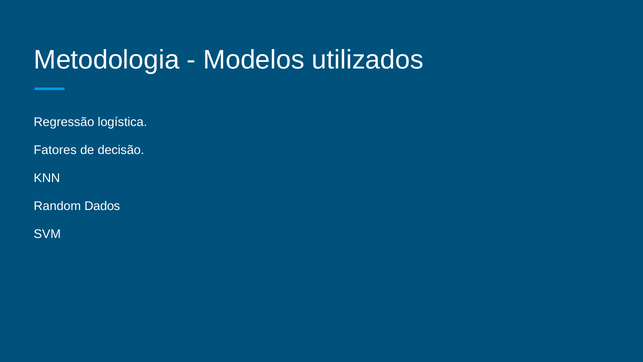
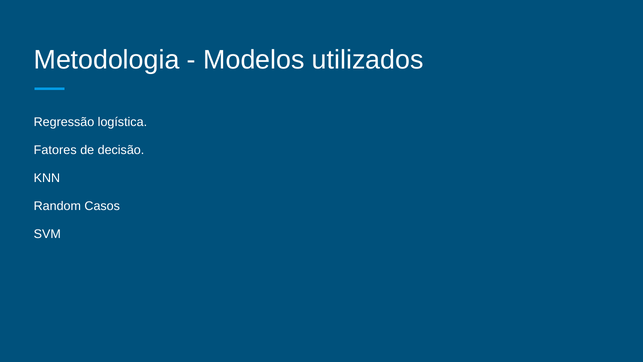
Dados: Dados -> Casos
